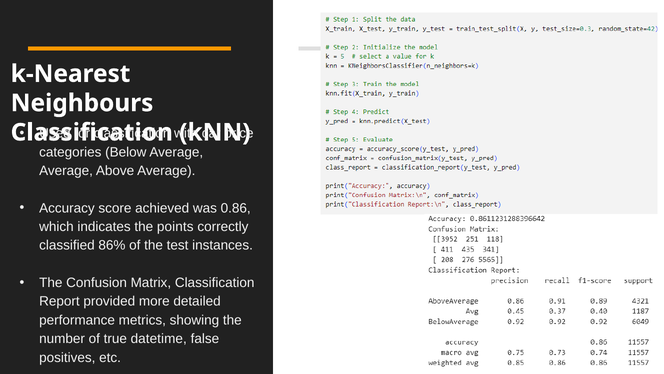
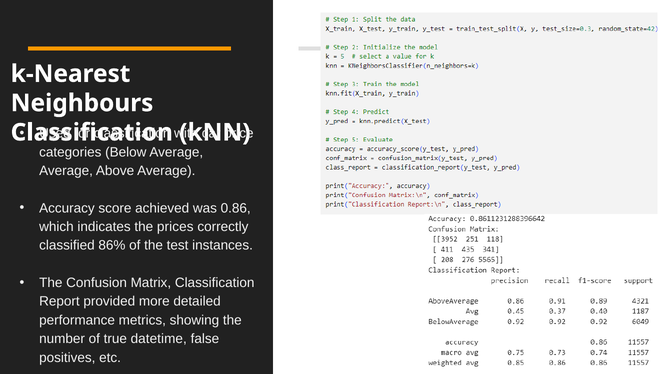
points: points -> prices
